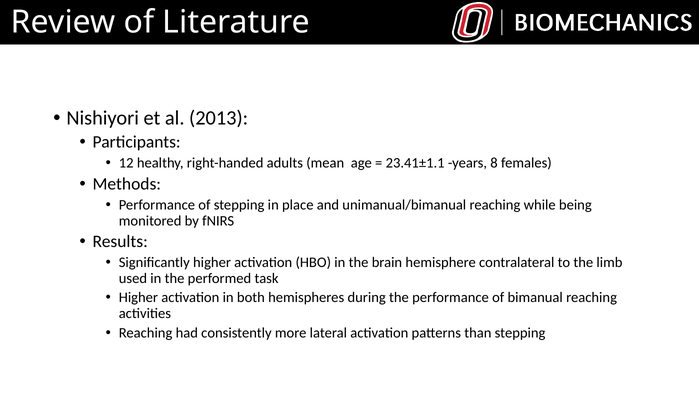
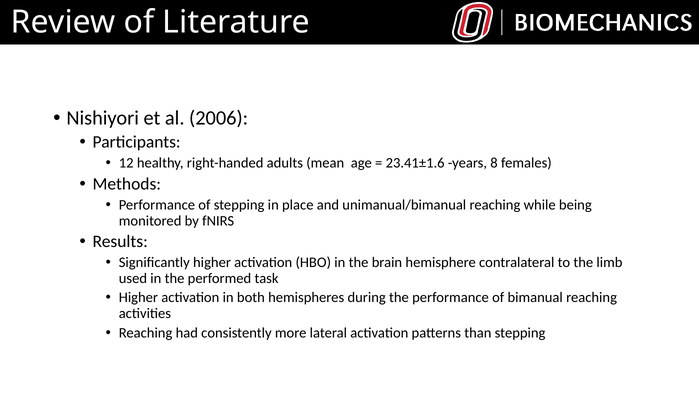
2013: 2013 -> 2006
23.41±1.1: 23.41±1.1 -> 23.41±1.6
